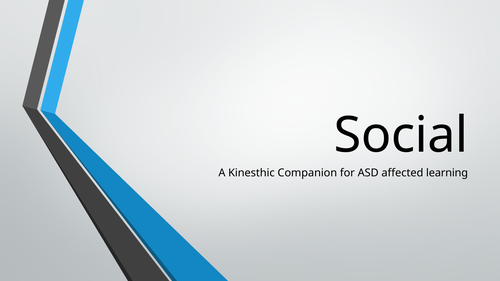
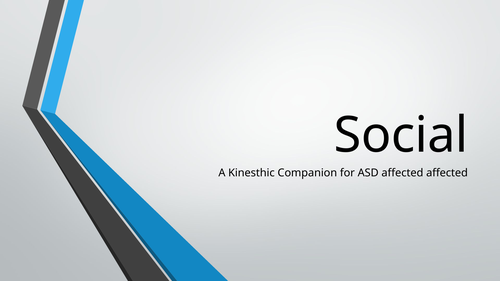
affected learning: learning -> affected
